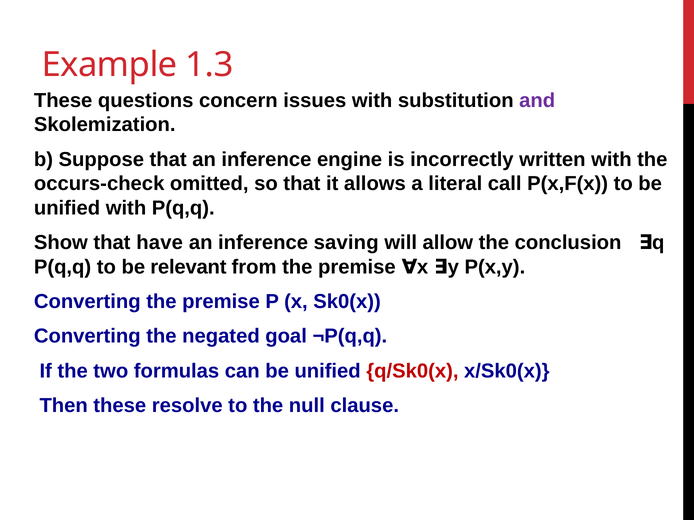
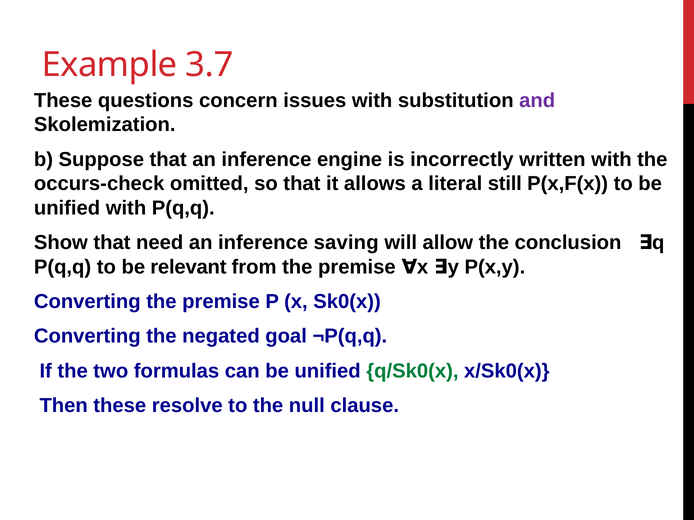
1.3: 1.3 -> 3.7
call: call -> still
have: have -> need
q/Sk0(x colour: red -> green
